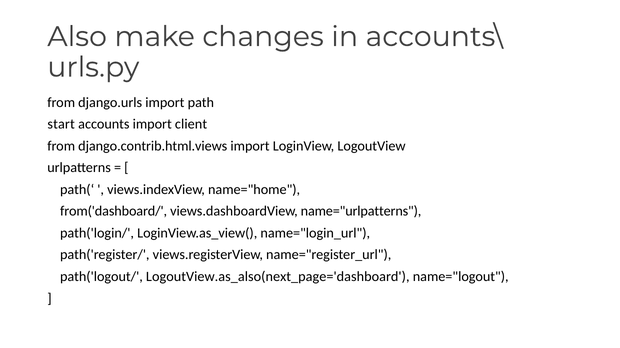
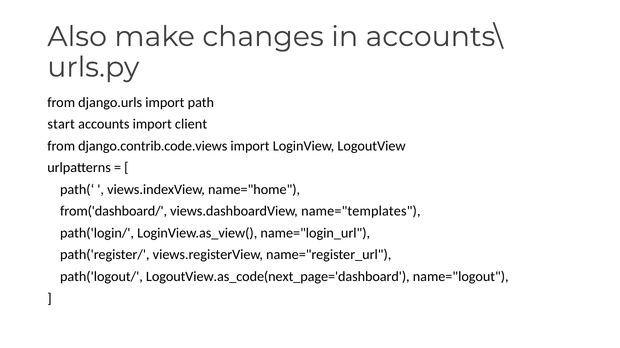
django.contrib.html.views: django.contrib.html.views -> django.contrib.code.views
name="urlpatterns: name="urlpatterns -> name="templates
LogoutView.as_also(next_page='dashboard: LogoutView.as_also(next_page='dashboard -> LogoutView.as_code(next_page='dashboard
